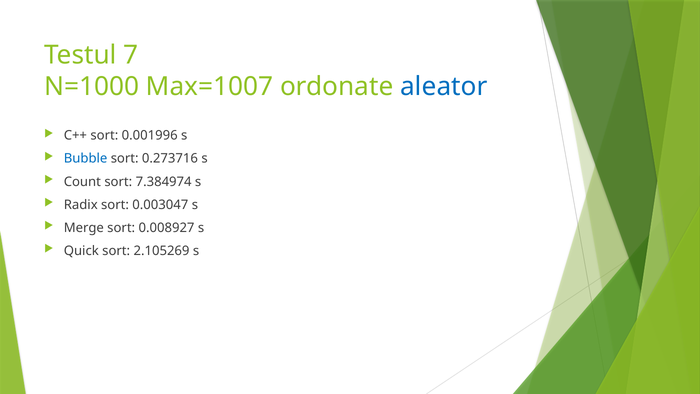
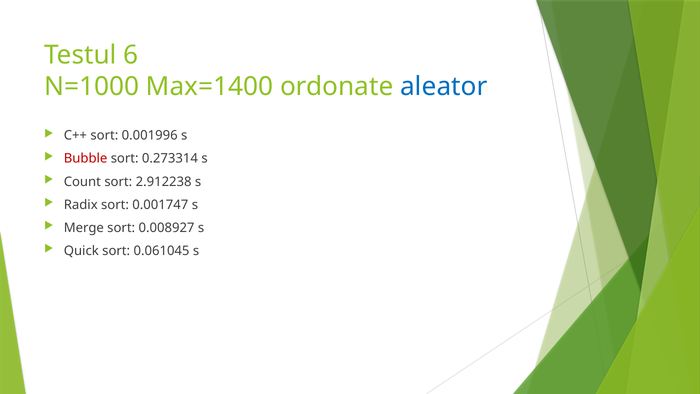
7: 7 -> 6
Max=1007: Max=1007 -> Max=1400
Bubble colour: blue -> red
0.273716: 0.273716 -> 0.273314
7.384974: 7.384974 -> 2.912238
0.003047: 0.003047 -> 0.001747
2.105269: 2.105269 -> 0.061045
